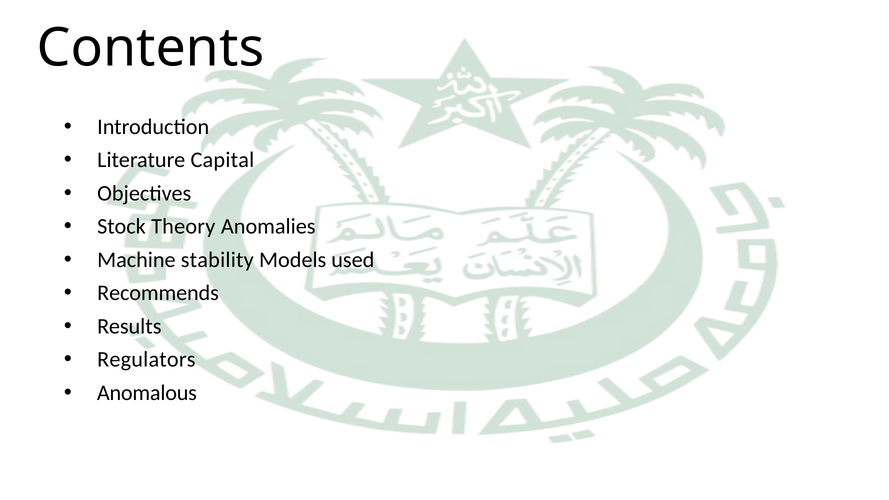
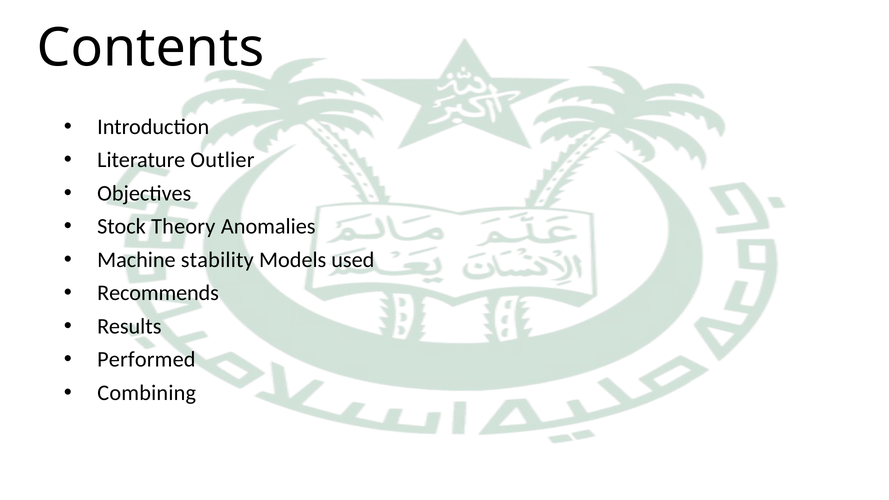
Capital: Capital -> Outlier
Regulators: Regulators -> Performed
Anomalous: Anomalous -> Combining
